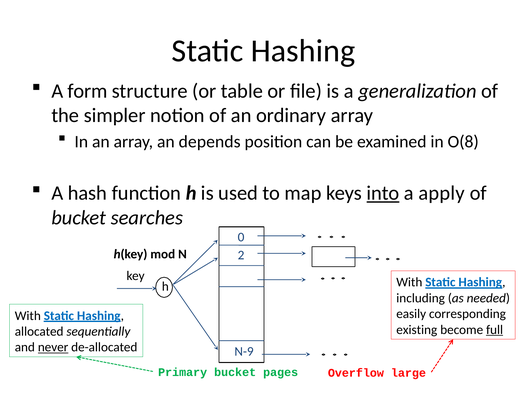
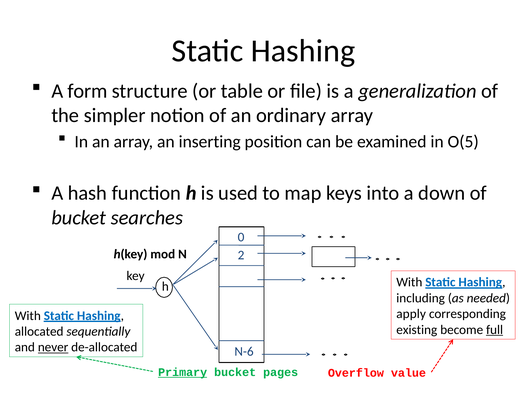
depends: depends -> inserting
O(8: O(8 -> O(5
into underline: present -> none
apply: apply -> down
easily: easily -> apply
N-9: N-9 -> N-6
Primary underline: none -> present
large: large -> value
